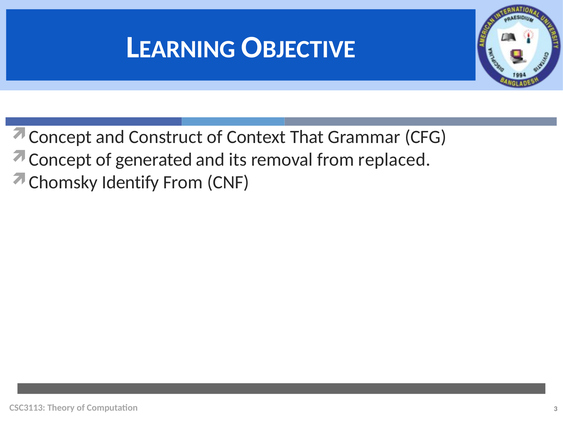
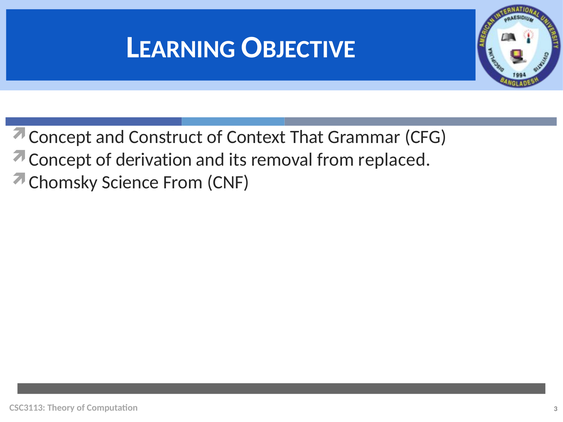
generated: generated -> derivation
Identify: Identify -> Science
